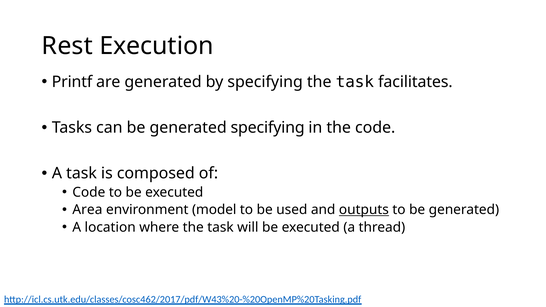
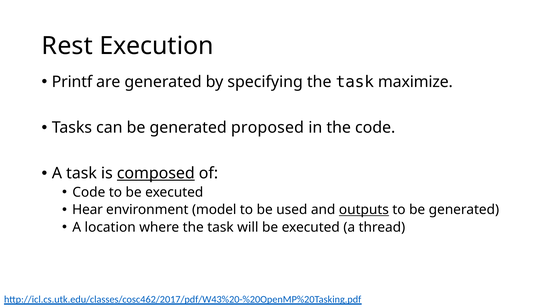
facilitates: facilitates -> maximize
generated specifying: specifying -> proposed
composed underline: none -> present
Area: Area -> Hear
